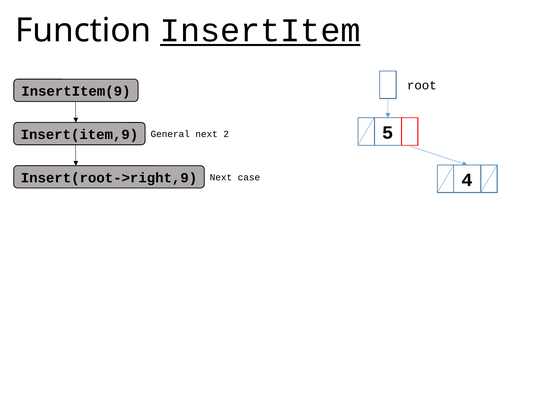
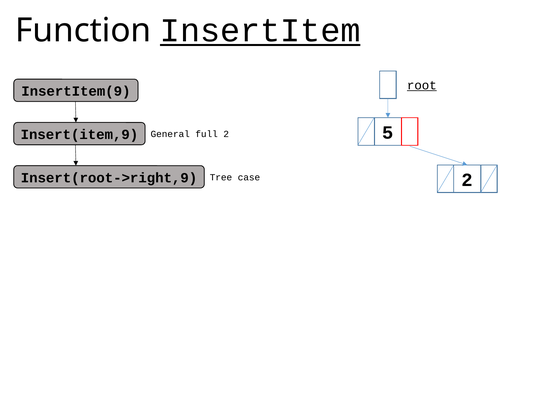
root underline: none -> present
General next: next -> full
Insert(root->right,9 4: 4 -> 2
Next at (221, 177): Next -> Tree
